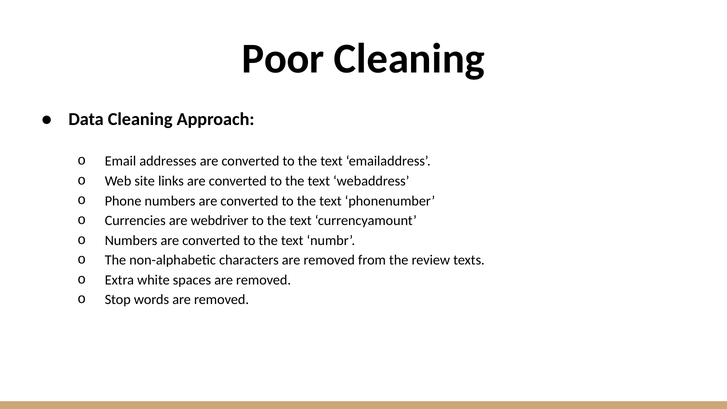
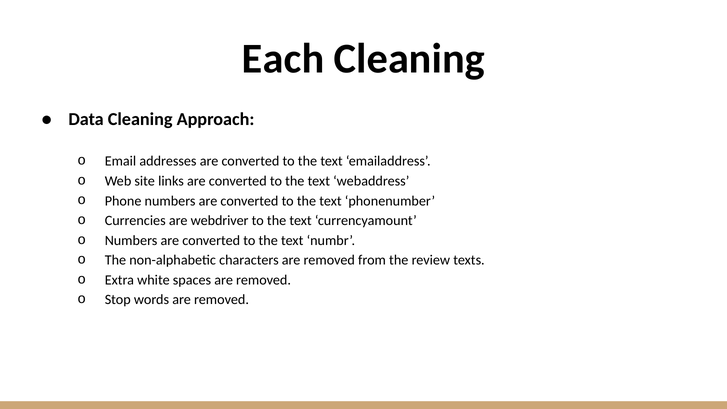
Poor: Poor -> Each
